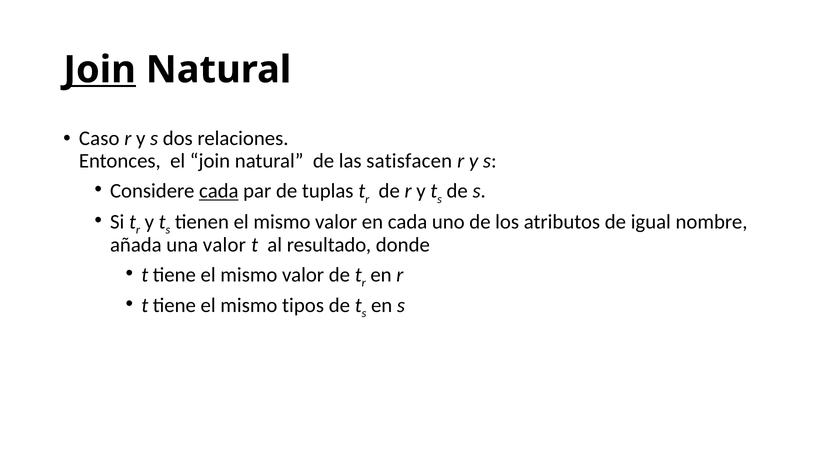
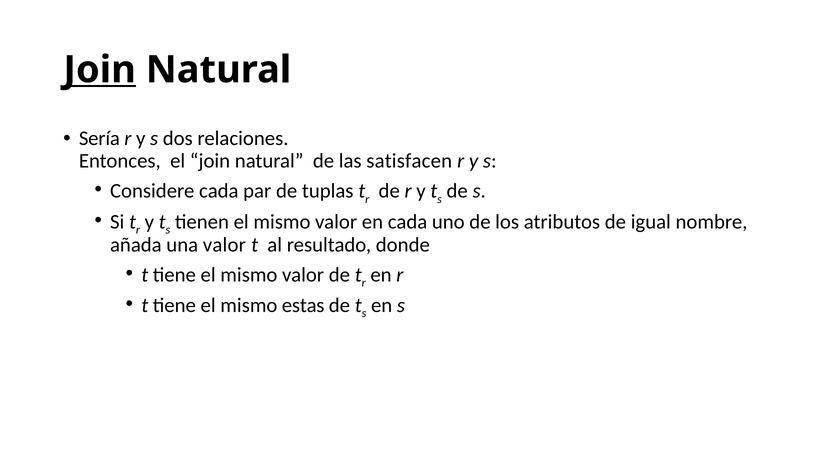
Caso: Caso -> Sería
cada at (219, 191) underline: present -> none
tipos: tipos -> estas
